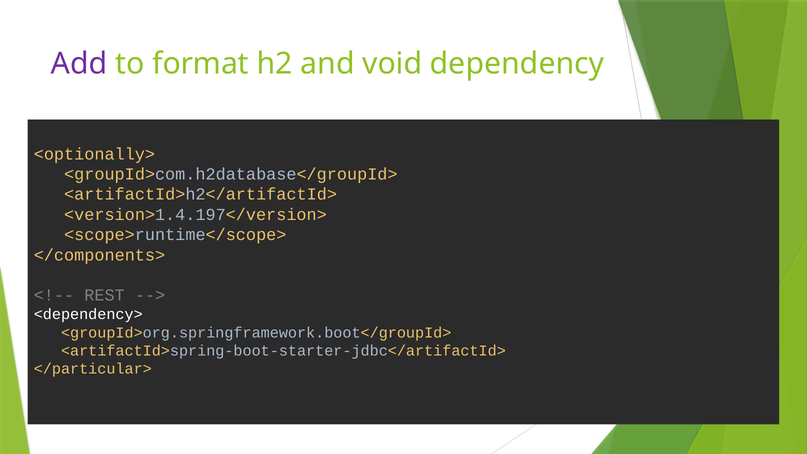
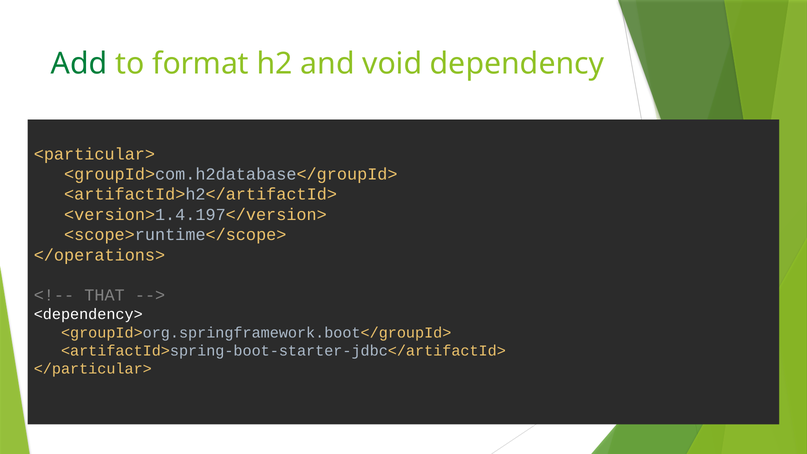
Add colour: purple -> green
<optionally>: <optionally> -> <particular>
</components>: </components> -> </operations>
REST: REST -> THAT
